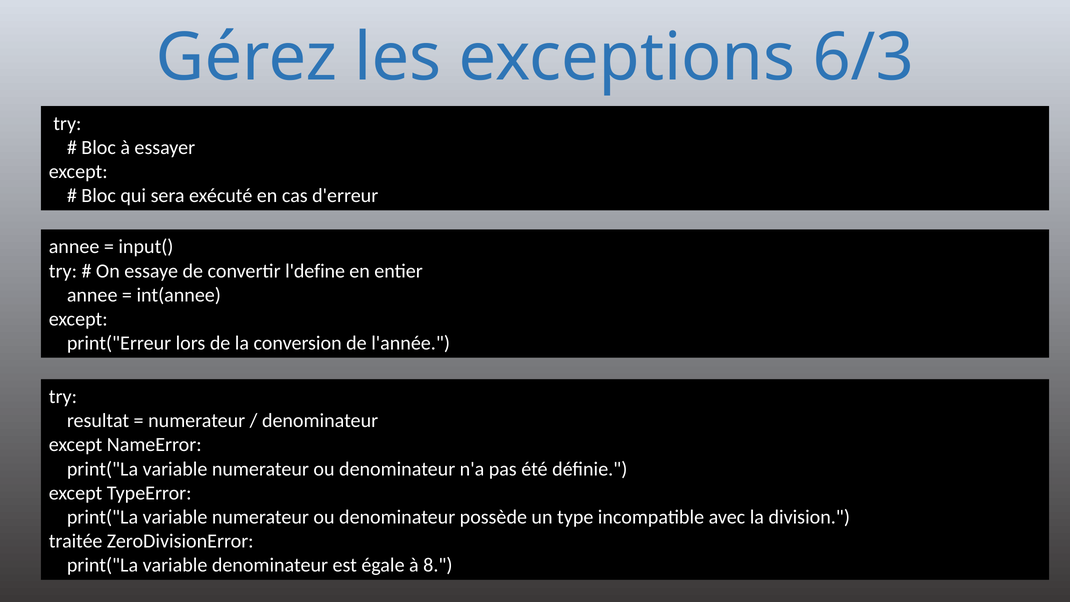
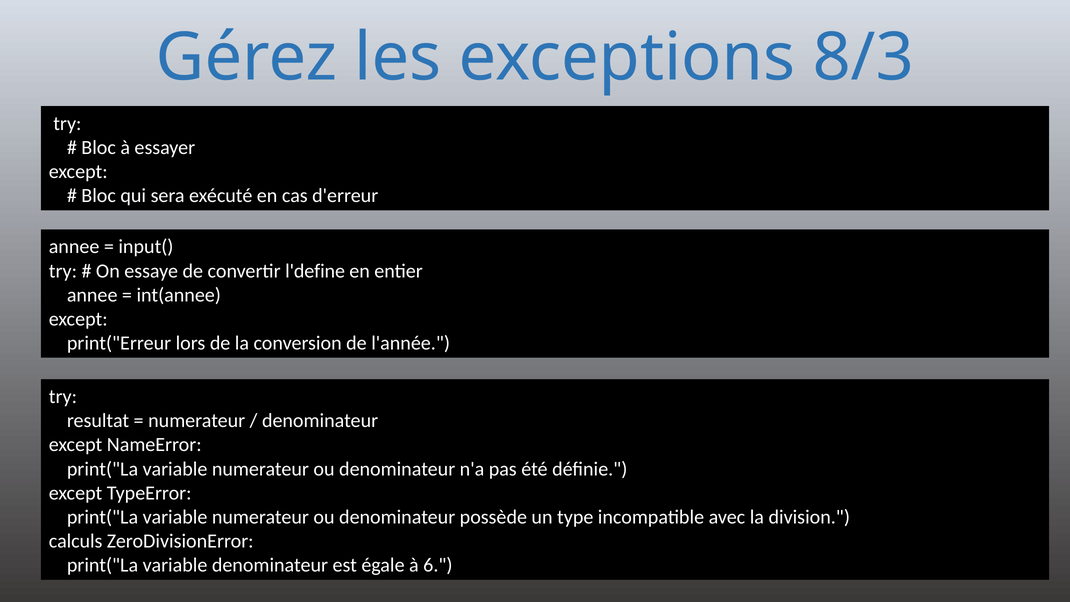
6/3: 6/3 -> 8/3
traitée: traitée -> calculs
8: 8 -> 6
